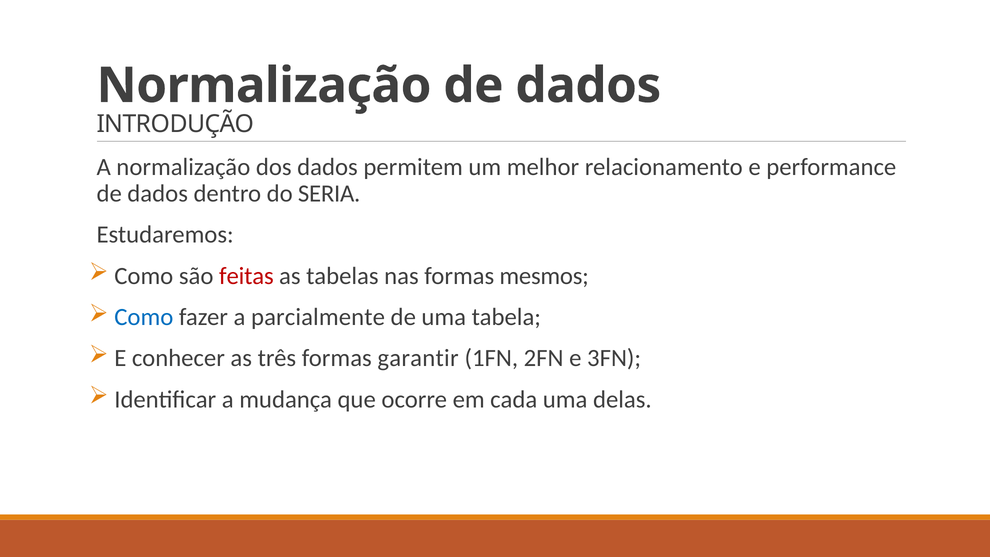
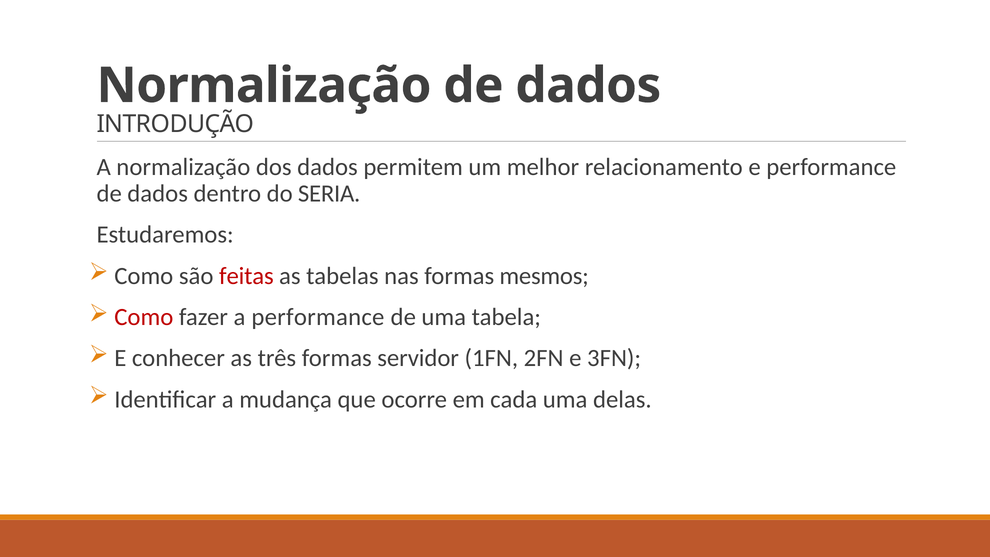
Como at (144, 317) colour: blue -> red
a parcialmente: parcialmente -> performance
garantir: garantir -> servidor
